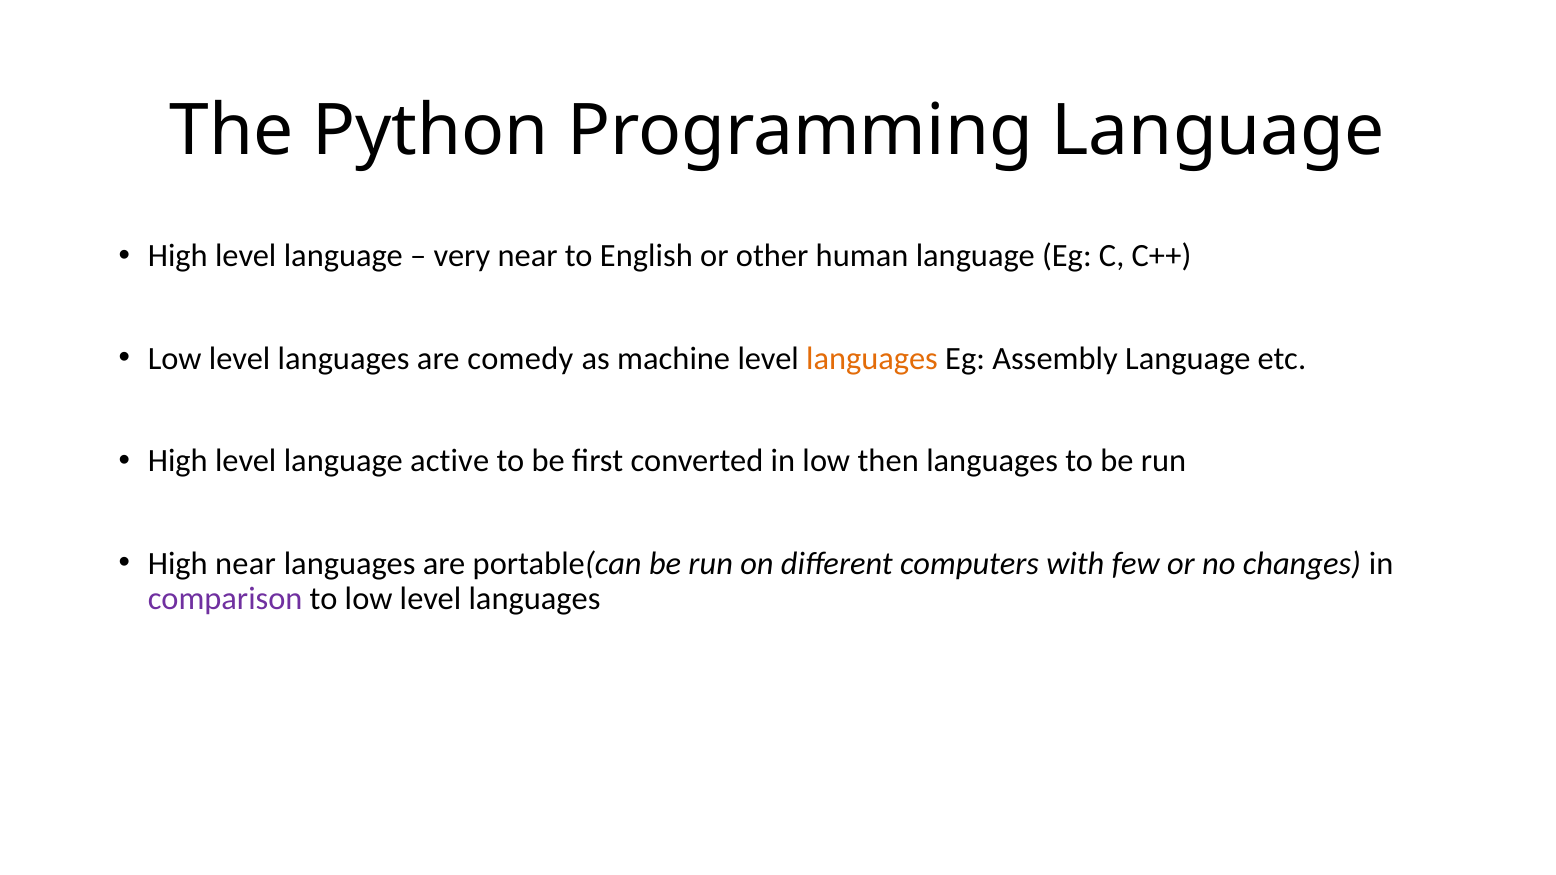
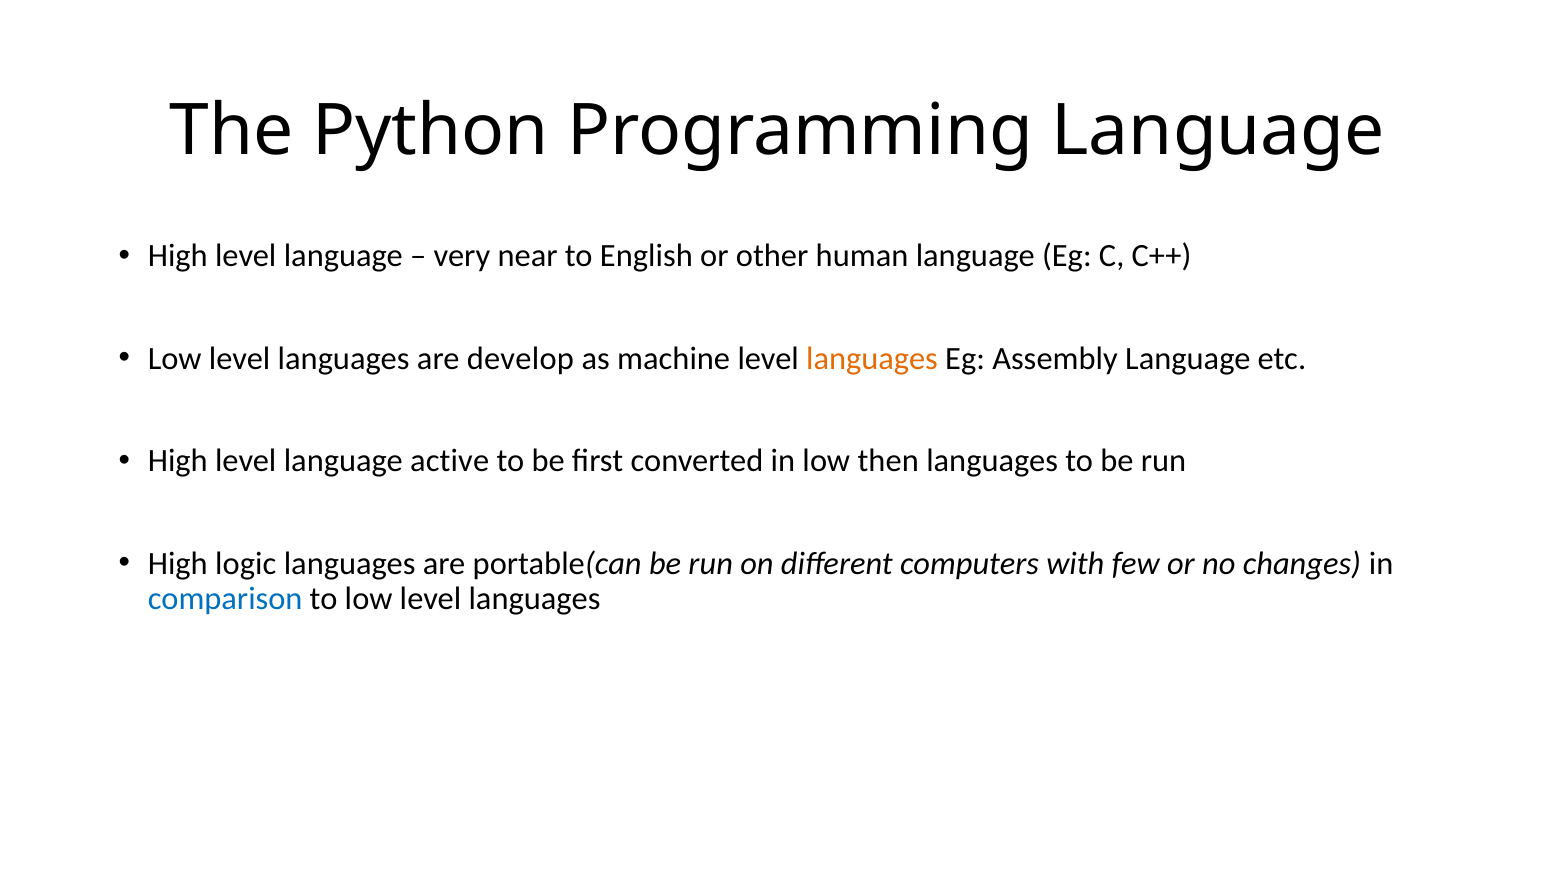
comedy: comedy -> develop
High near: near -> logic
comparison colour: purple -> blue
